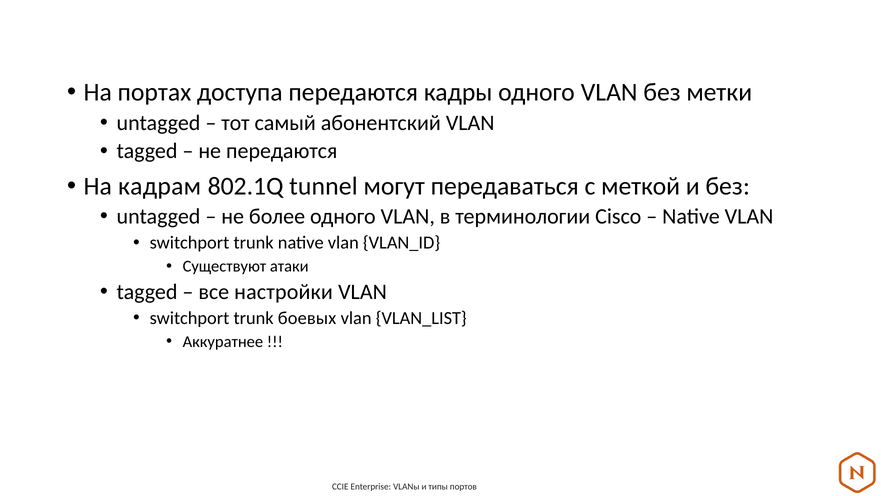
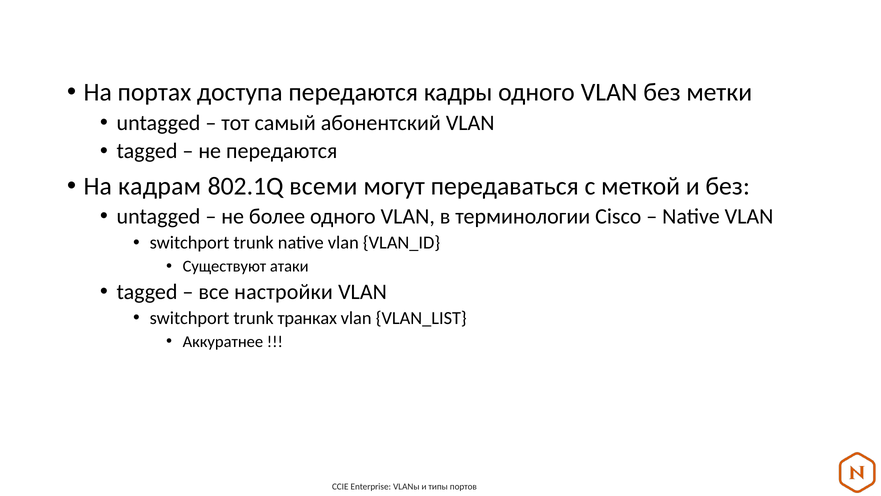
tunnel: tunnel -> всеми
боевых: боевых -> транках
